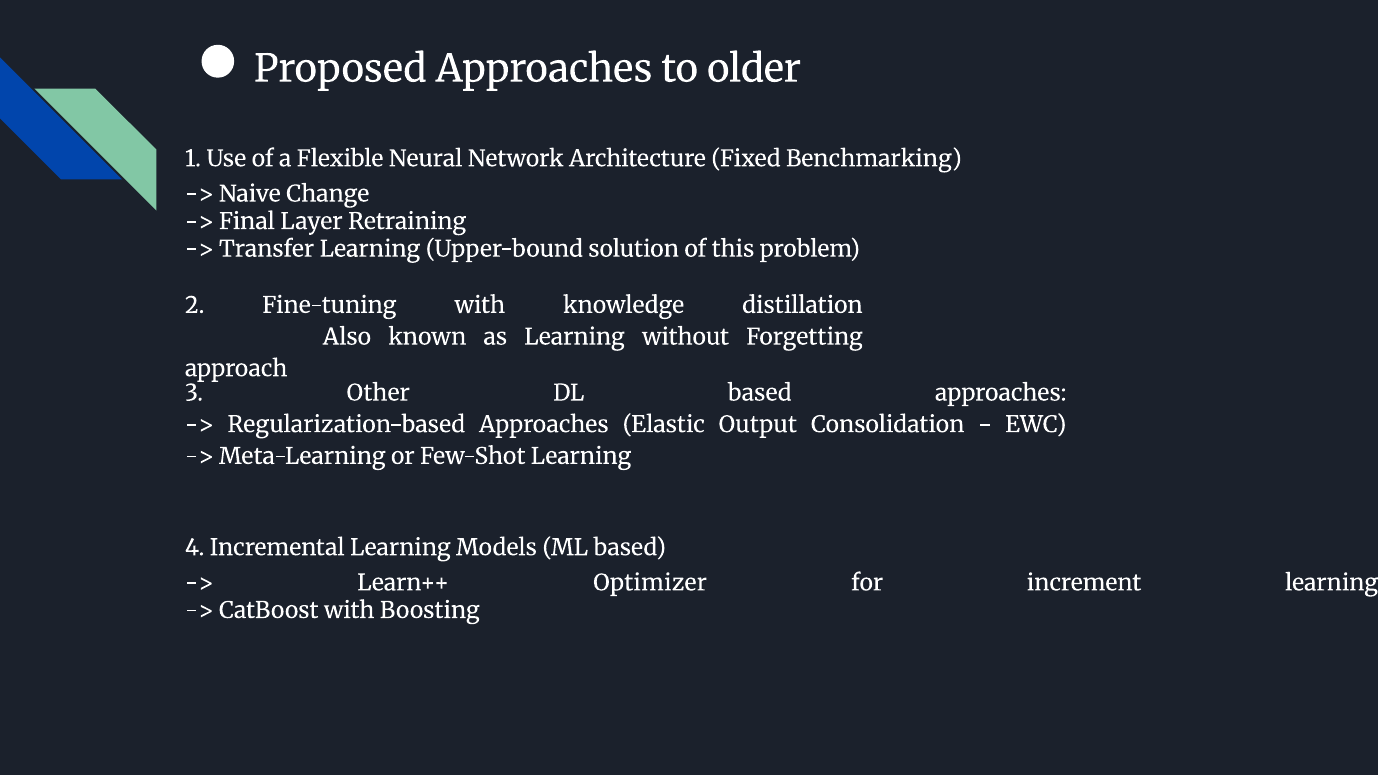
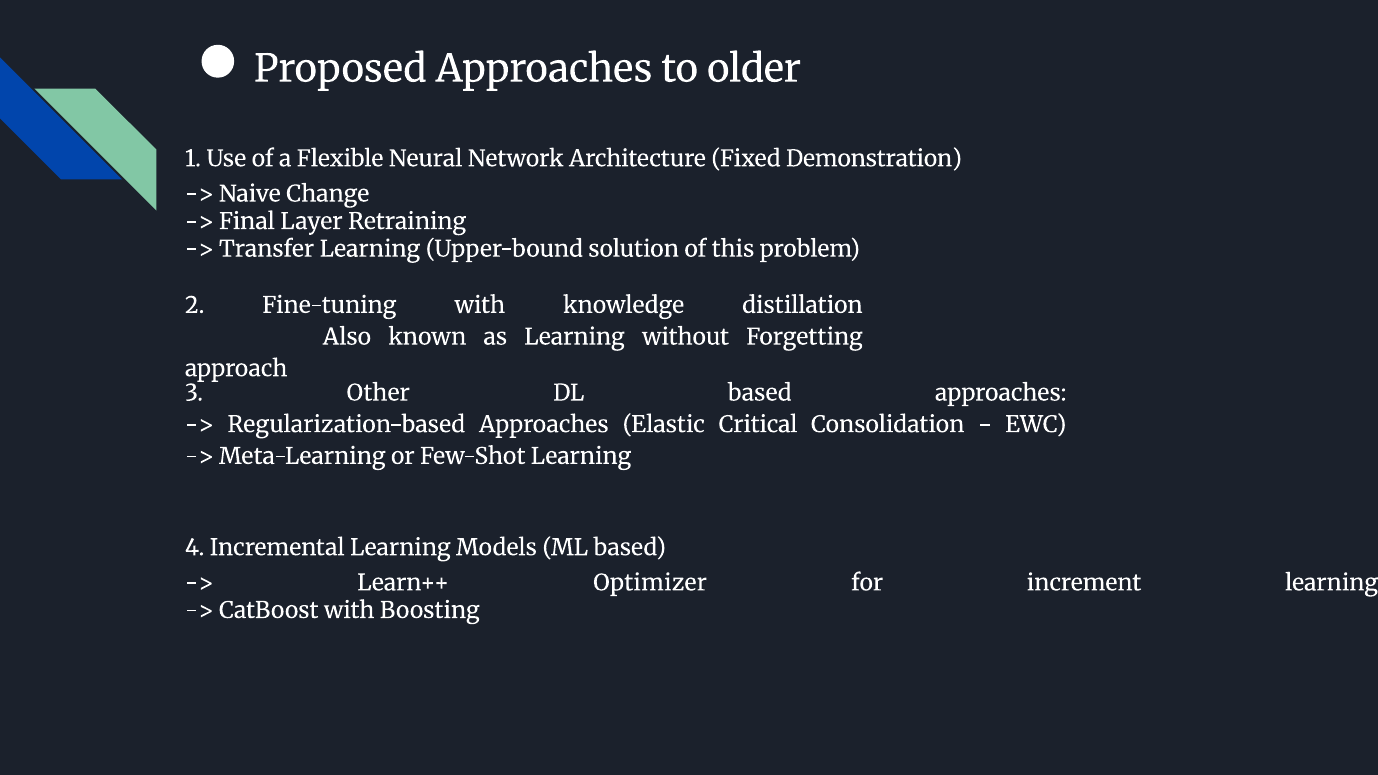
Benchmarking: Benchmarking -> Demonstration
Output: Output -> Critical
